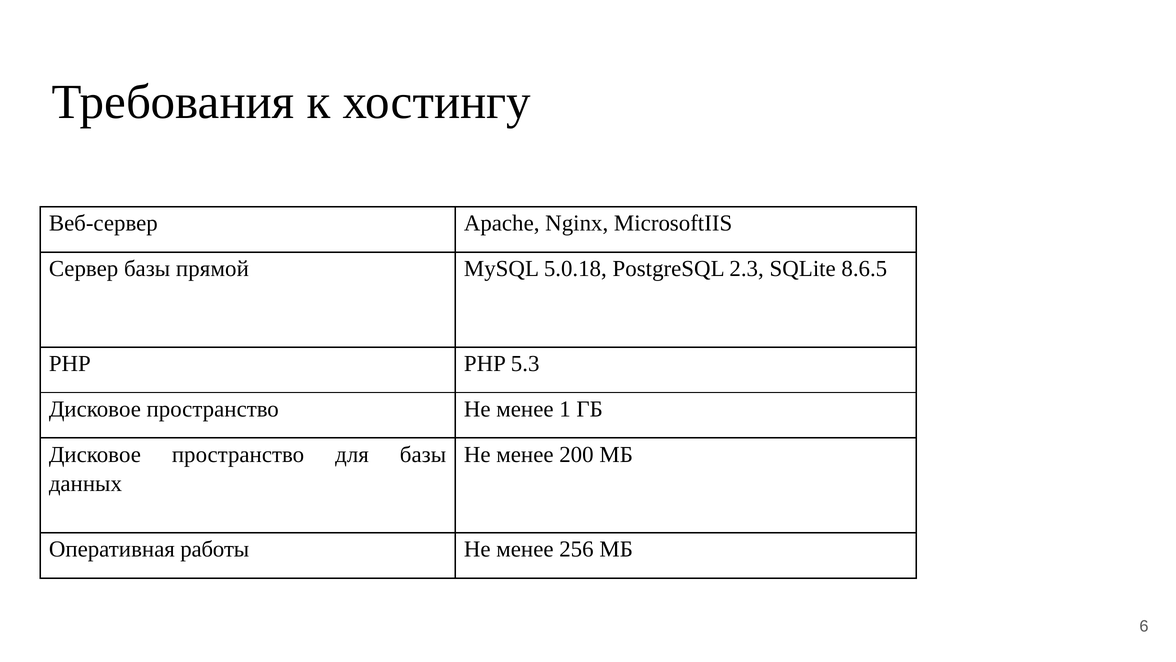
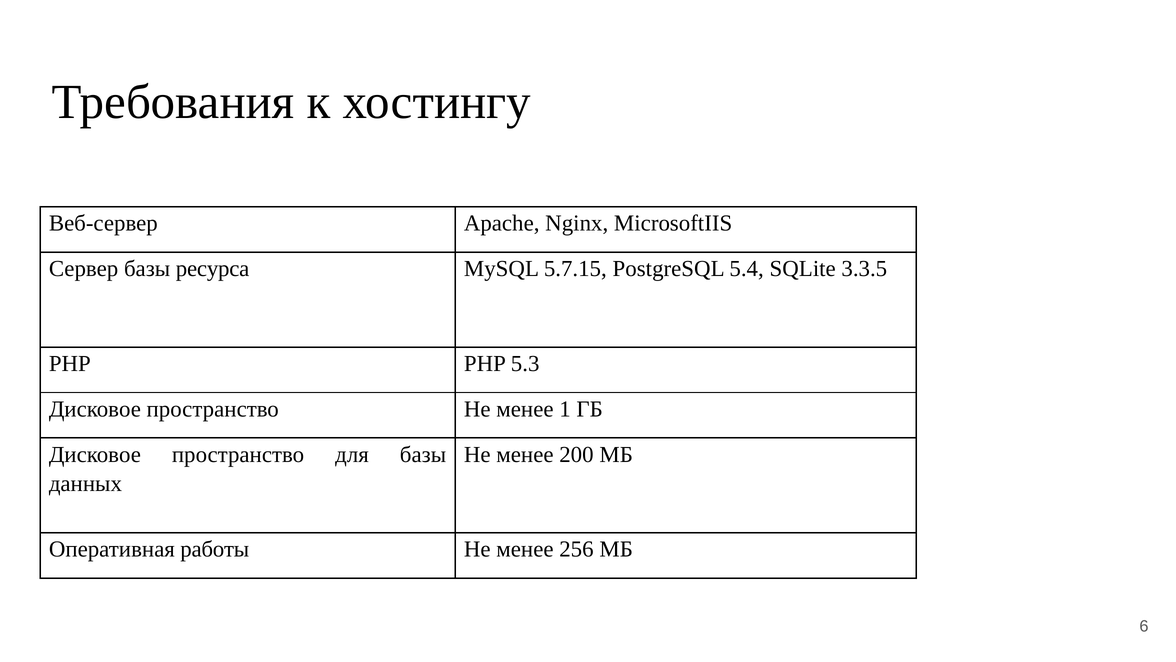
прямой: прямой -> ресурса
5.0.18: 5.0.18 -> 5.7.15
2.3: 2.3 -> 5.4
8.6.5: 8.6.5 -> 3.3.5
